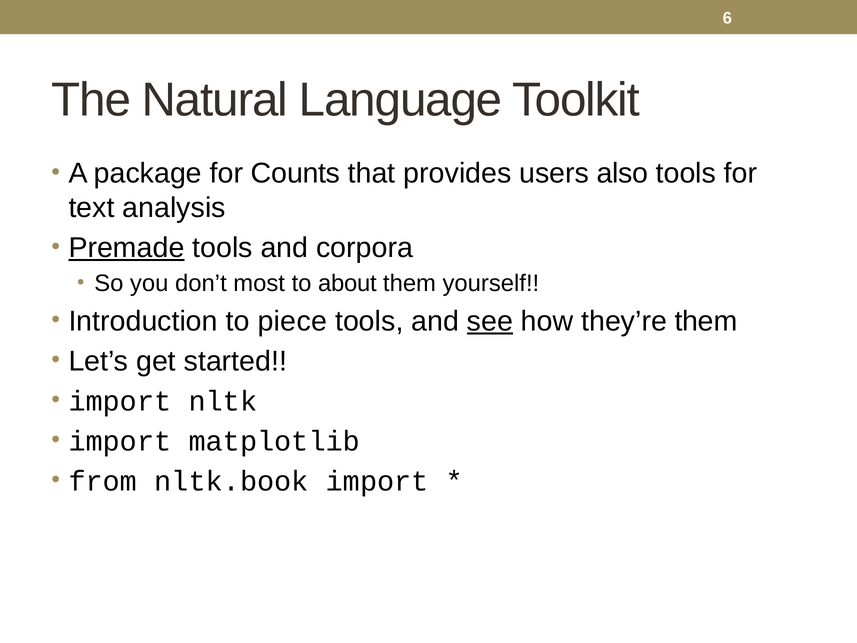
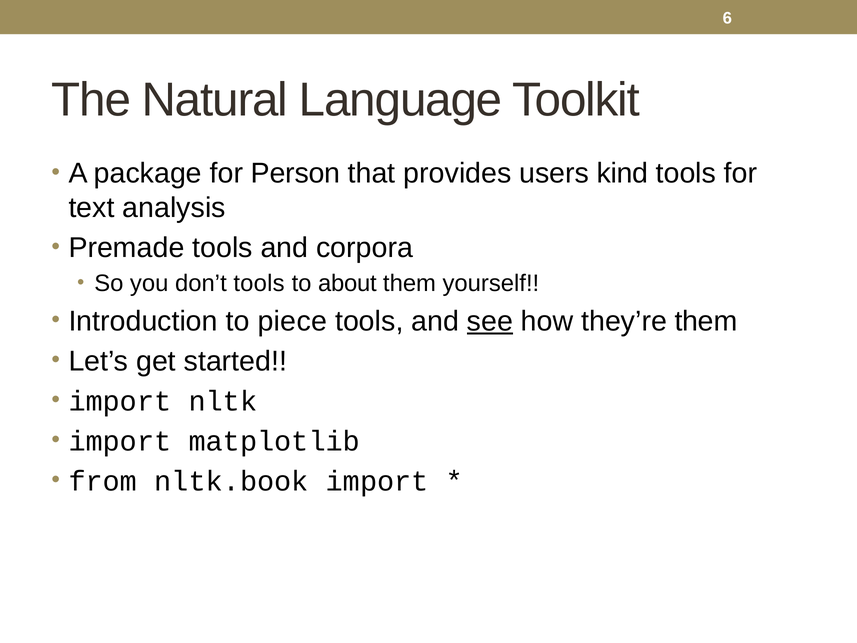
Counts: Counts -> Person
also: also -> kind
Premade underline: present -> none
don’t most: most -> tools
